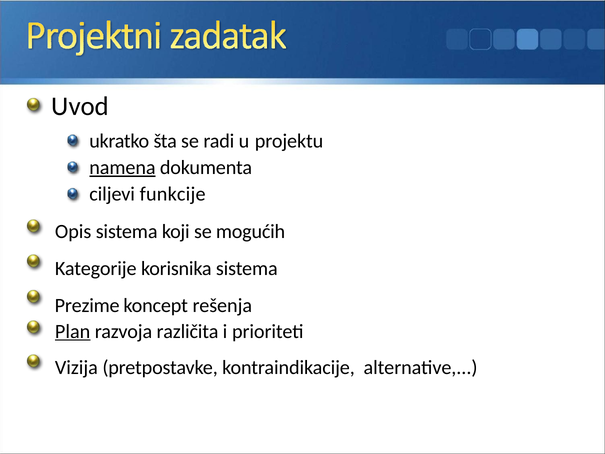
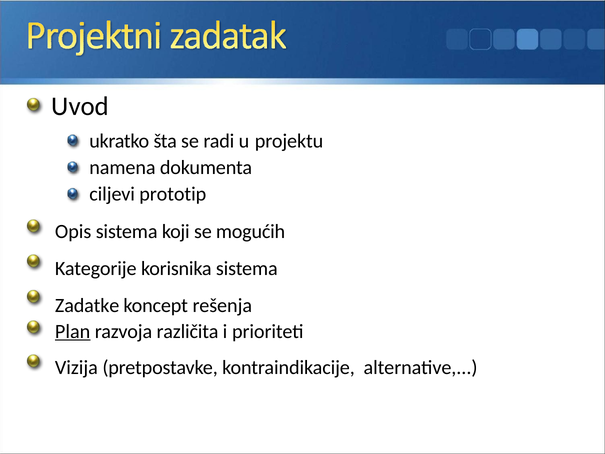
namena underline: present -> none
funkcije: funkcije -> prototip
Prezime: Prezime -> Zadatke
